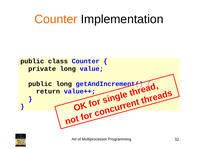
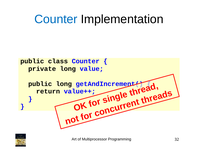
Counter at (56, 19) colour: orange -> blue
